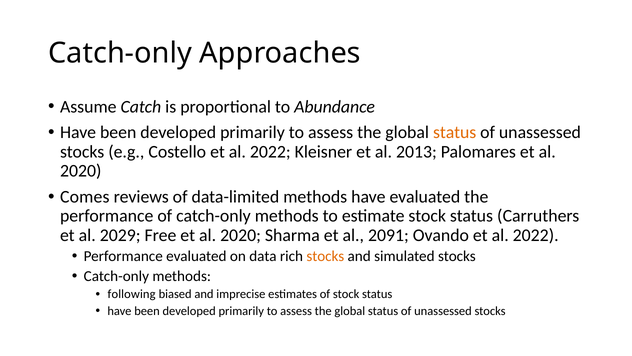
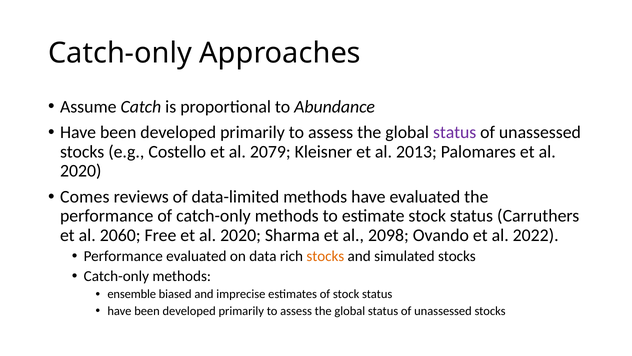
status at (455, 132) colour: orange -> purple
Costello et al 2022: 2022 -> 2079
2029: 2029 -> 2060
2091: 2091 -> 2098
following: following -> ensemble
